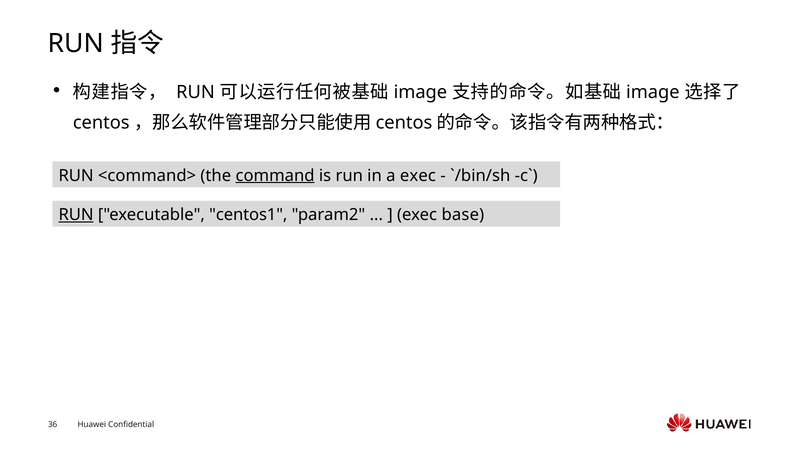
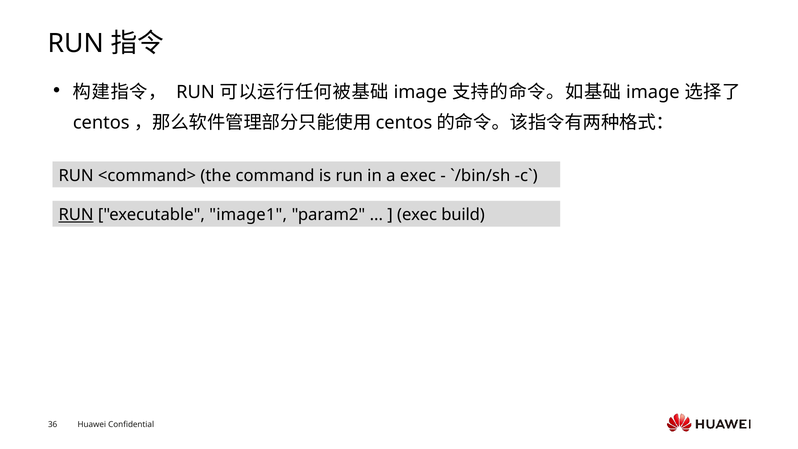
command underline: present -> none
centos1: centos1 -> image1
base: base -> build
